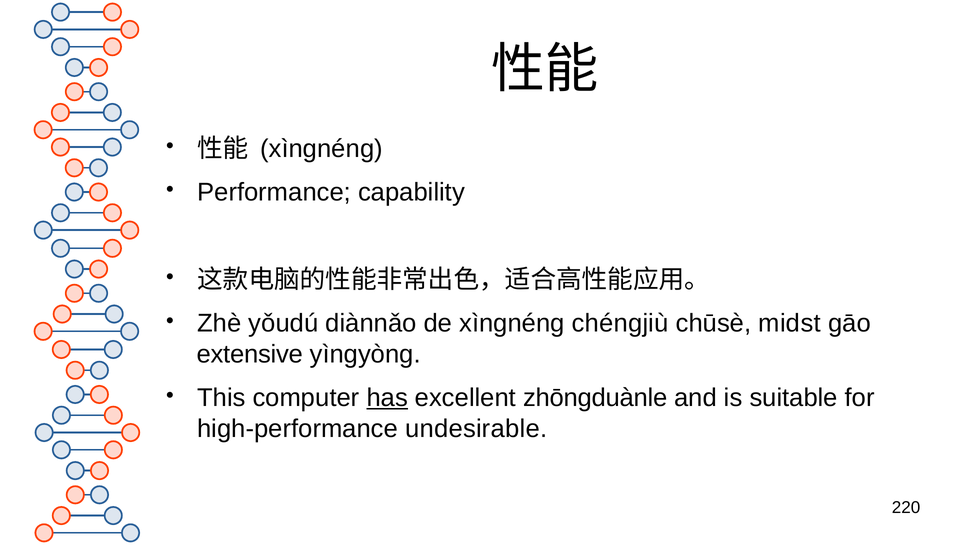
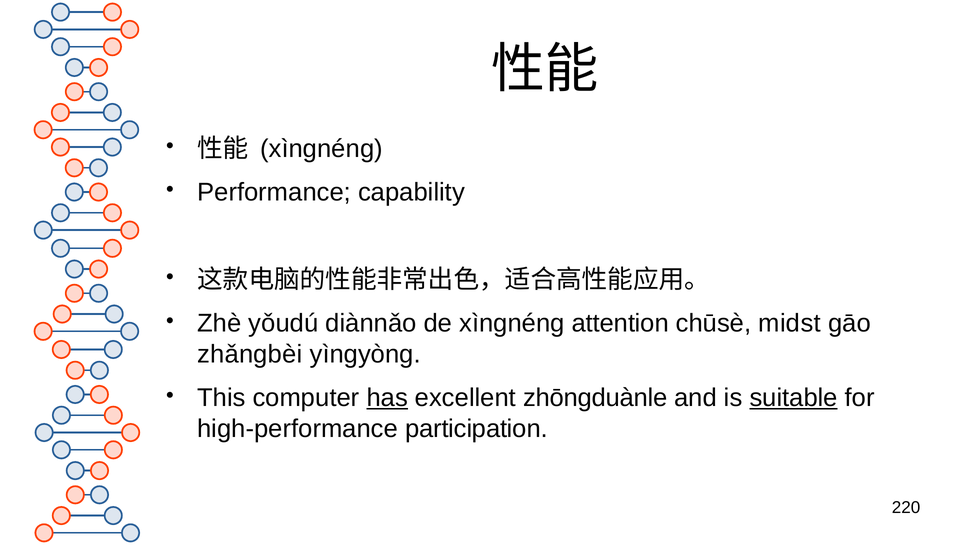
chéngjiù: chéngjiù -> attention
extensive: extensive -> zhǎngbèi
suitable underline: none -> present
undesirable: undesirable -> participation
